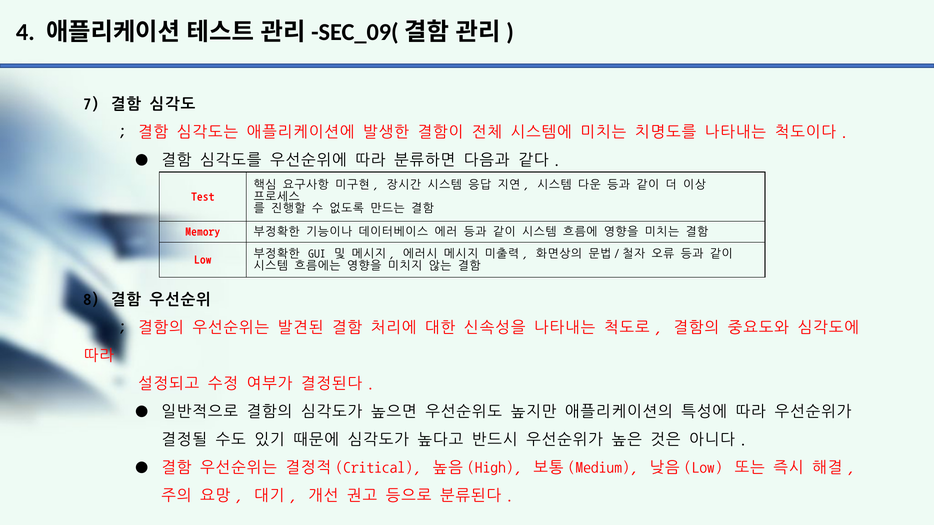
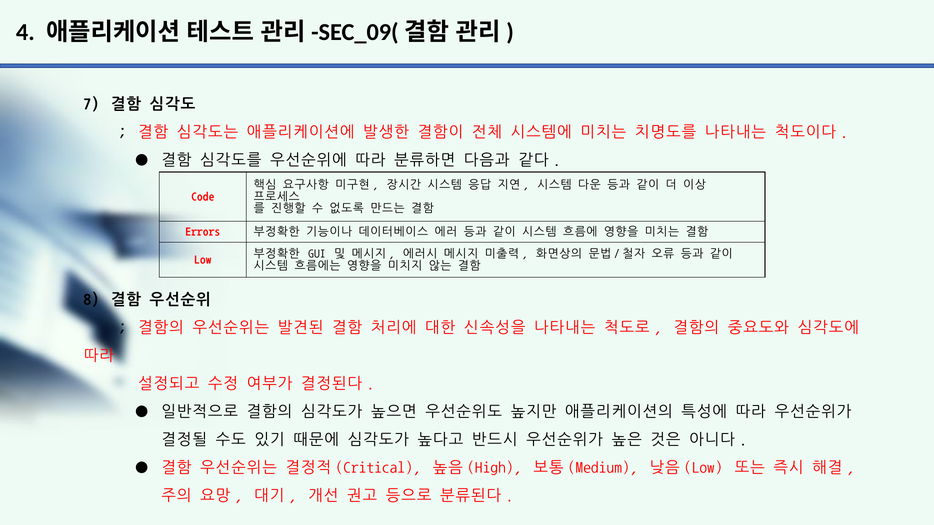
Test: Test -> Code
Memory: Memory -> Errors
